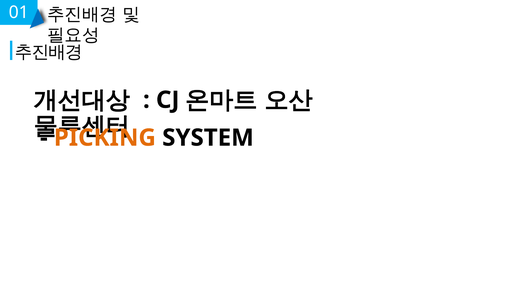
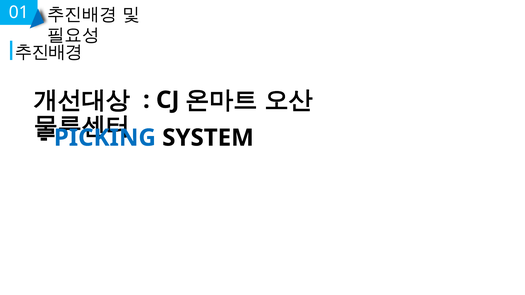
PICKING colour: orange -> blue
